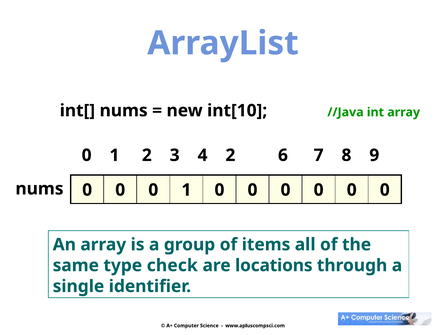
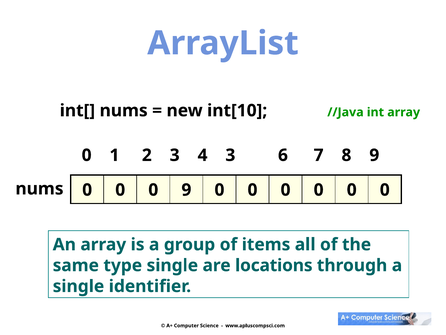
4 2: 2 -> 3
0 0 1: 1 -> 9
type check: check -> single
